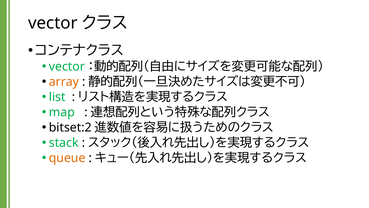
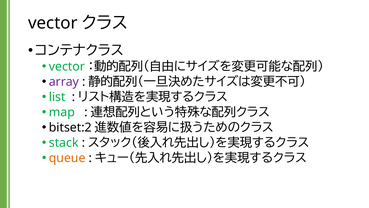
array colour: orange -> purple
